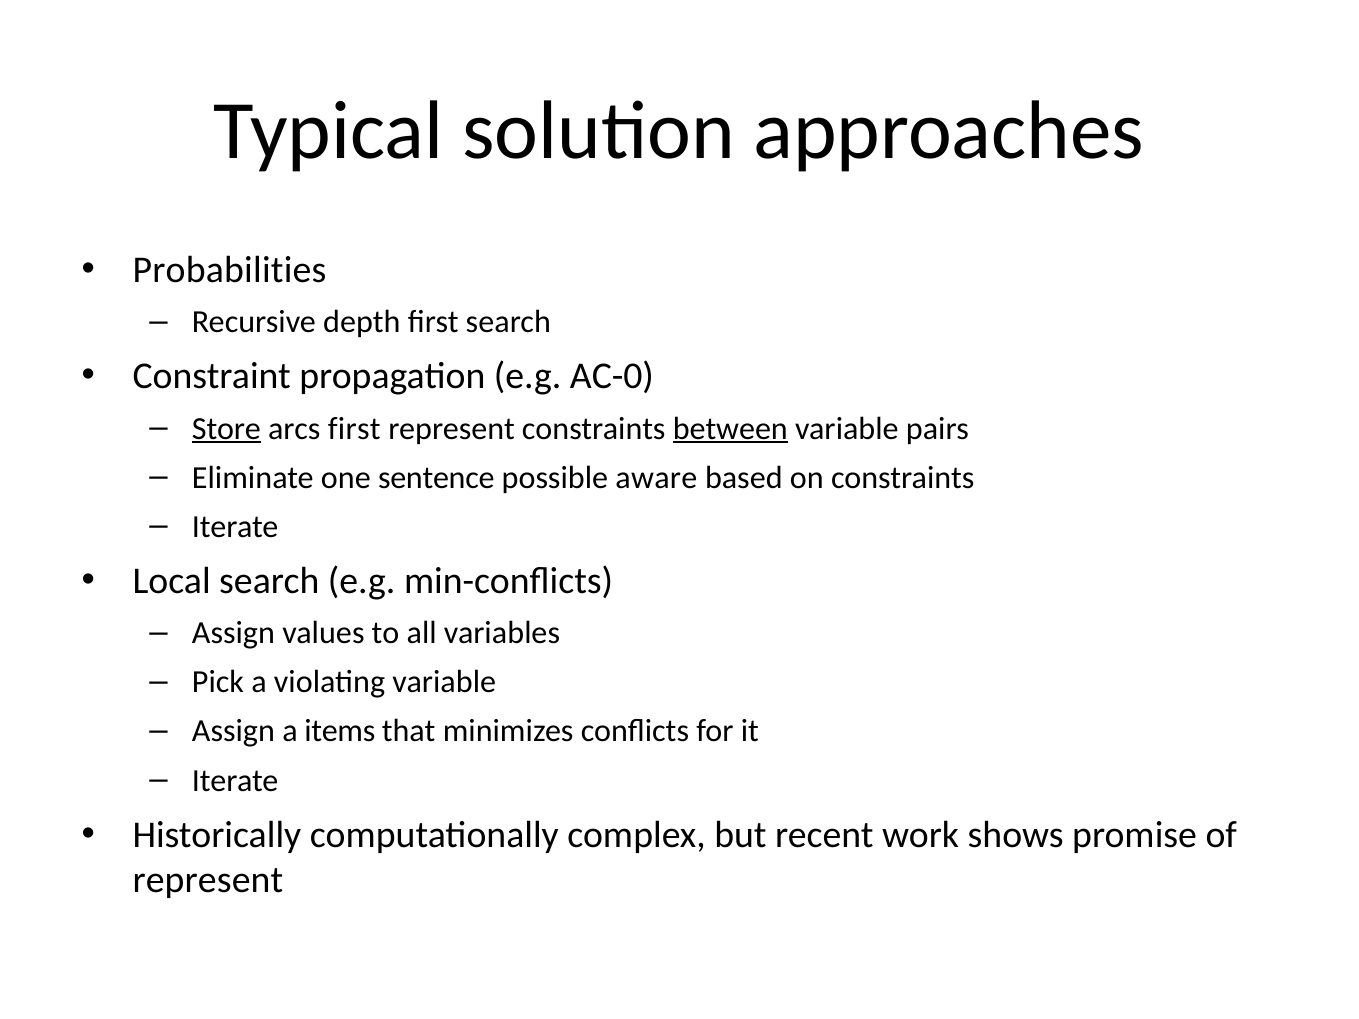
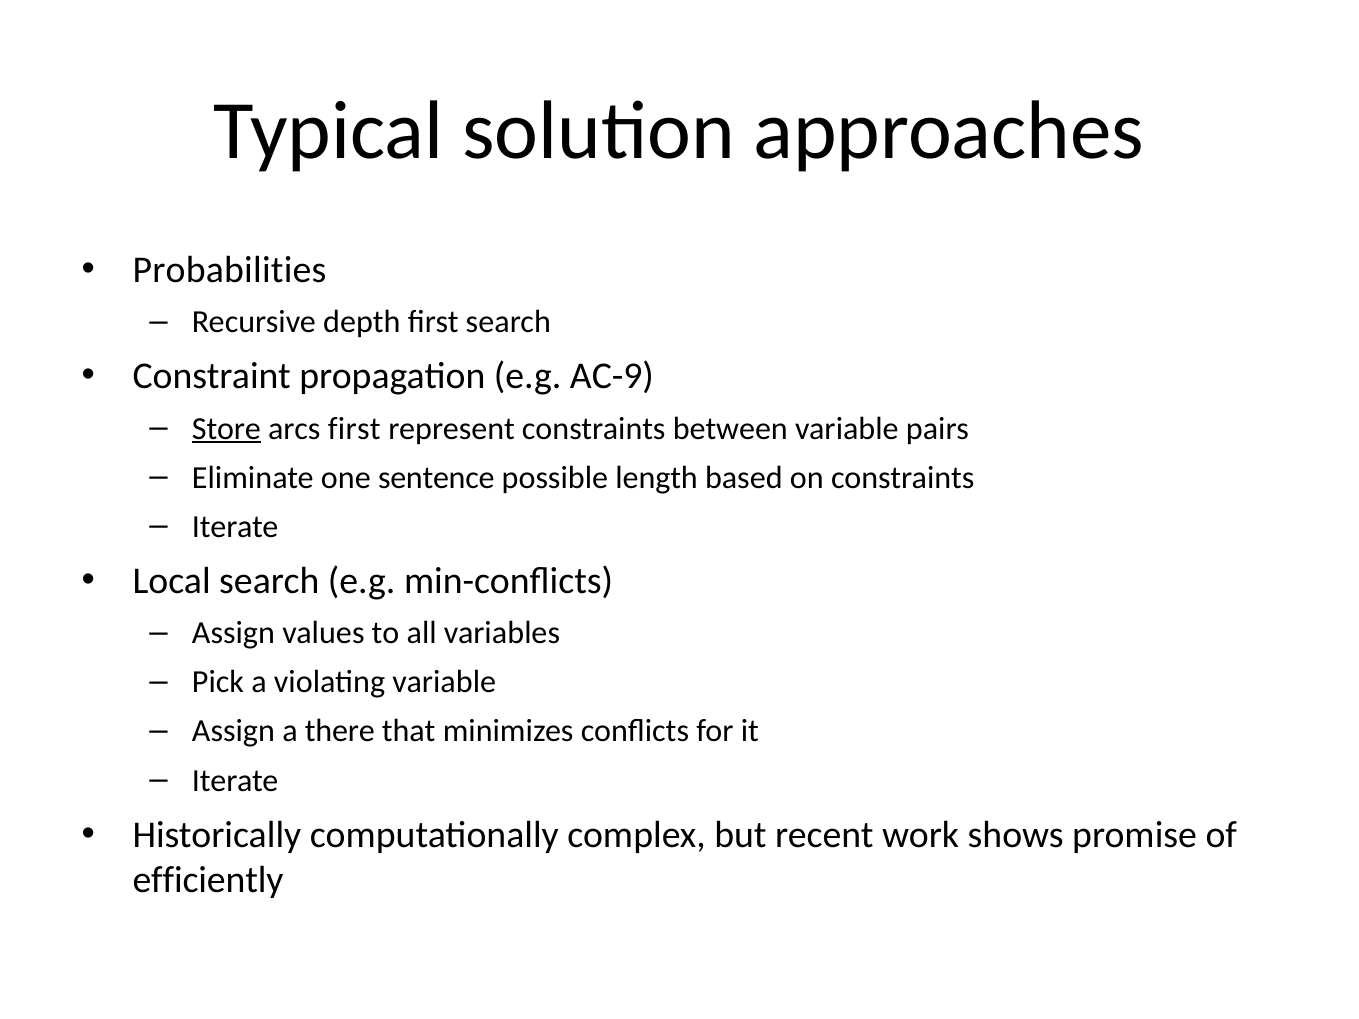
AC-0: AC-0 -> AC-9
between underline: present -> none
aware: aware -> length
items: items -> there
represent at (208, 880): represent -> efficiently
